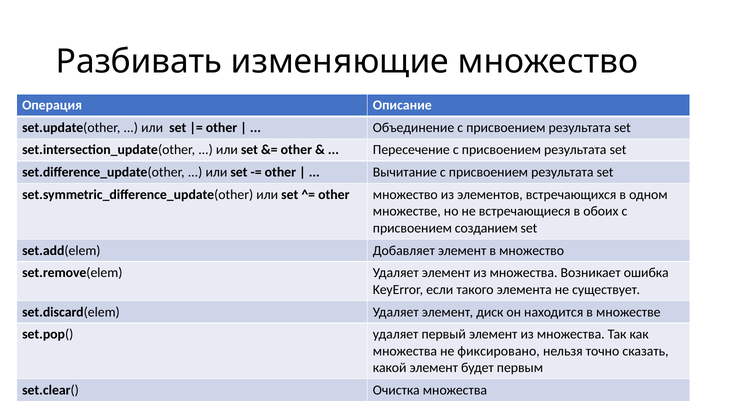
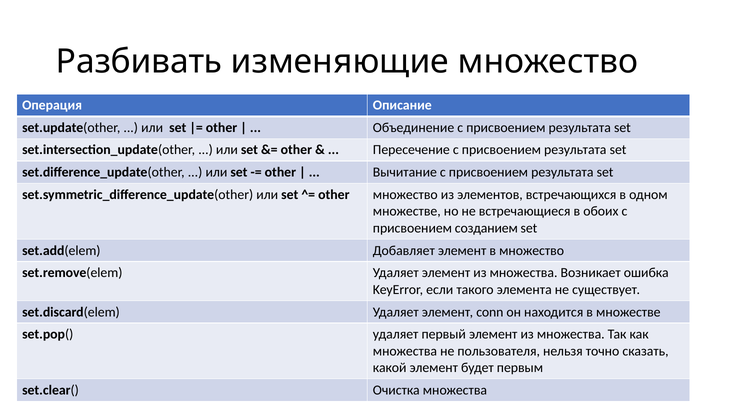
диск: диск -> conn
фиксировано: фиксировано -> пользователя
